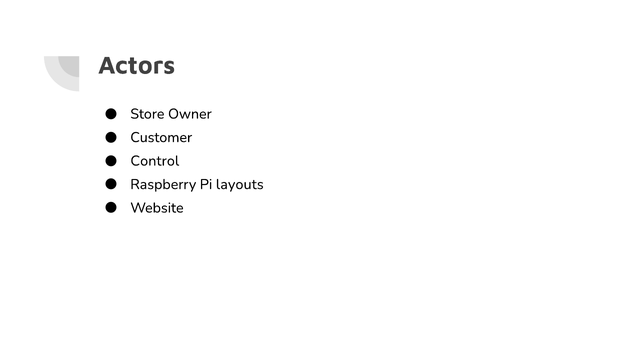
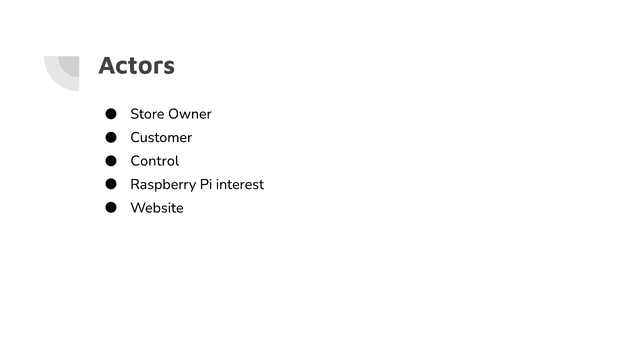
layouts: layouts -> interest
